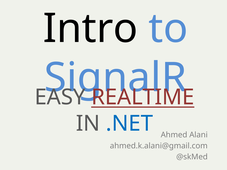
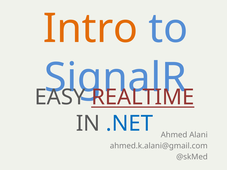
Intro colour: black -> orange
